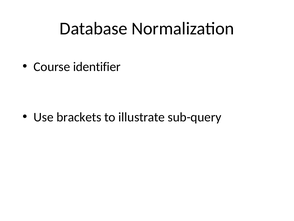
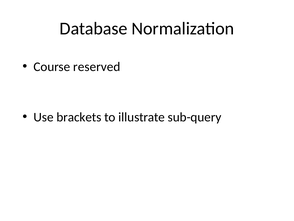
identifier: identifier -> reserved
